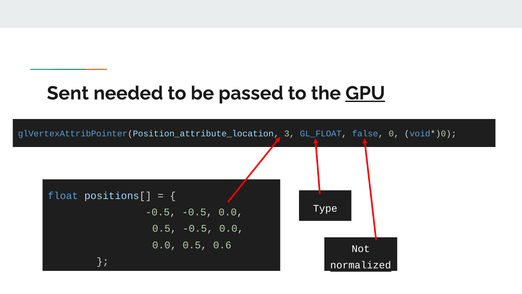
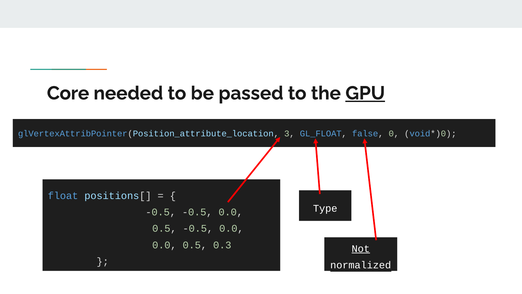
Sent: Sent -> Core
0.6: 0.6 -> 0.3
Not underline: none -> present
